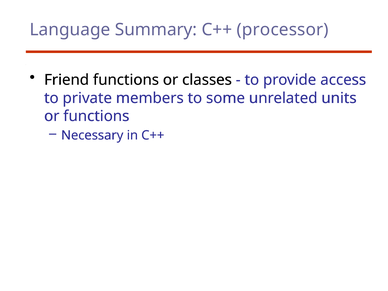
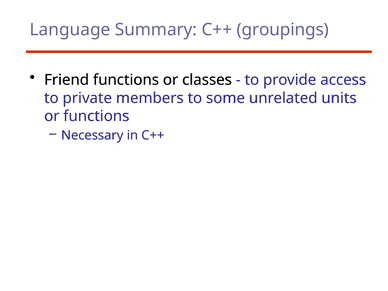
processor: processor -> groupings
